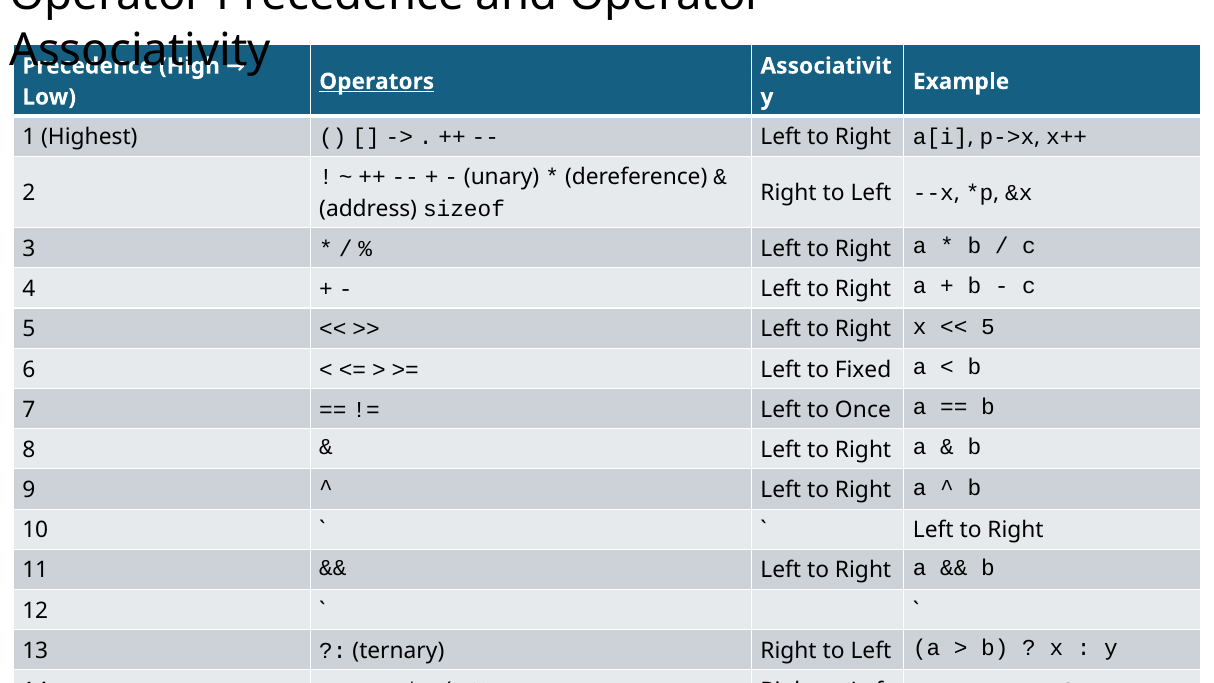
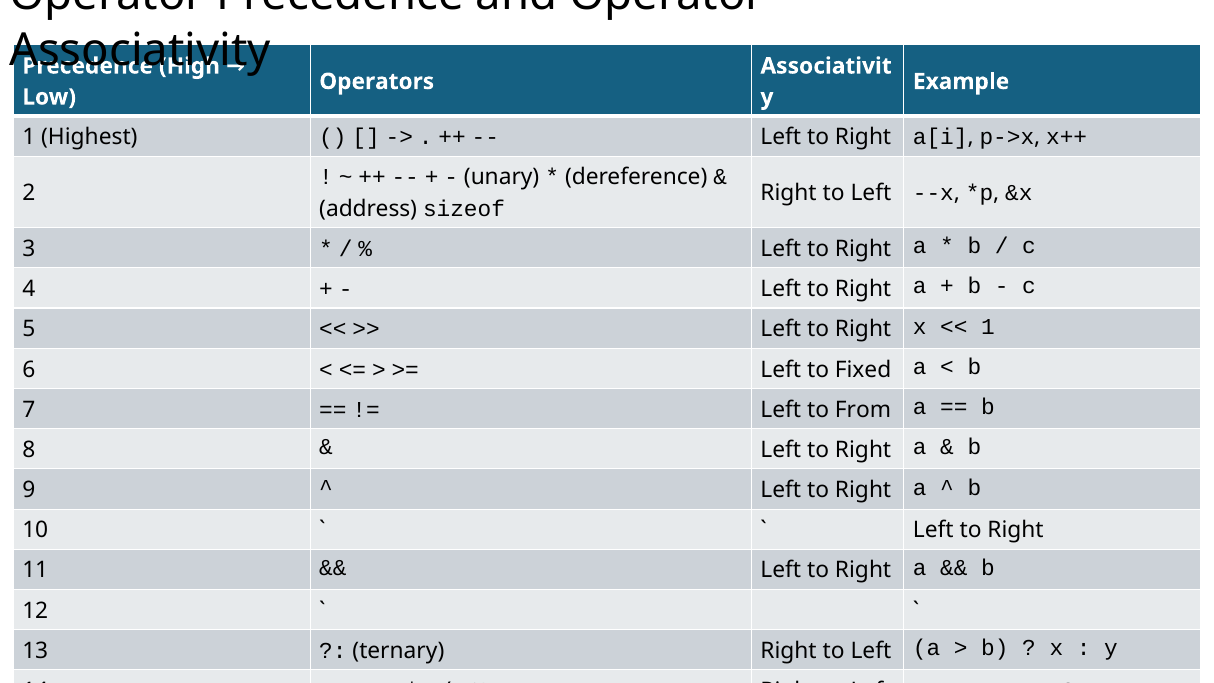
Operators underline: present -> none
5 at (988, 327): 5 -> 1
Once: Once -> From
